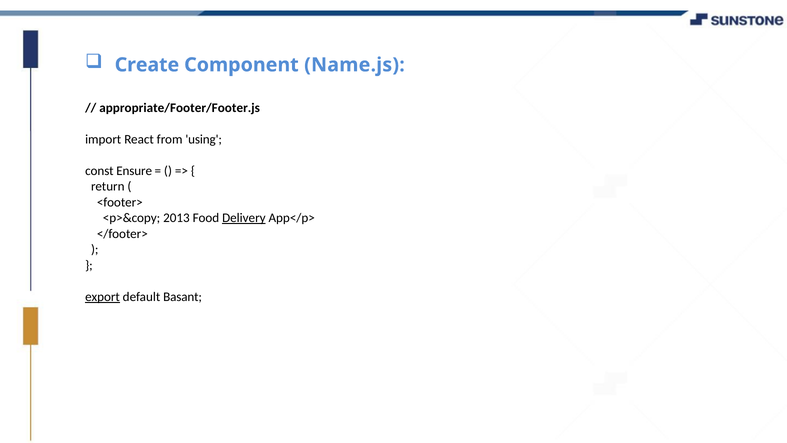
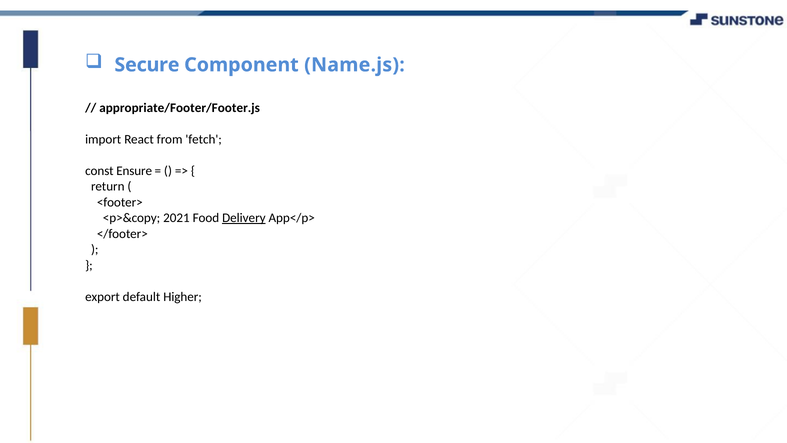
Create: Create -> Secure
using: using -> fetch
2013: 2013 -> 2021
export underline: present -> none
Basant: Basant -> Higher
